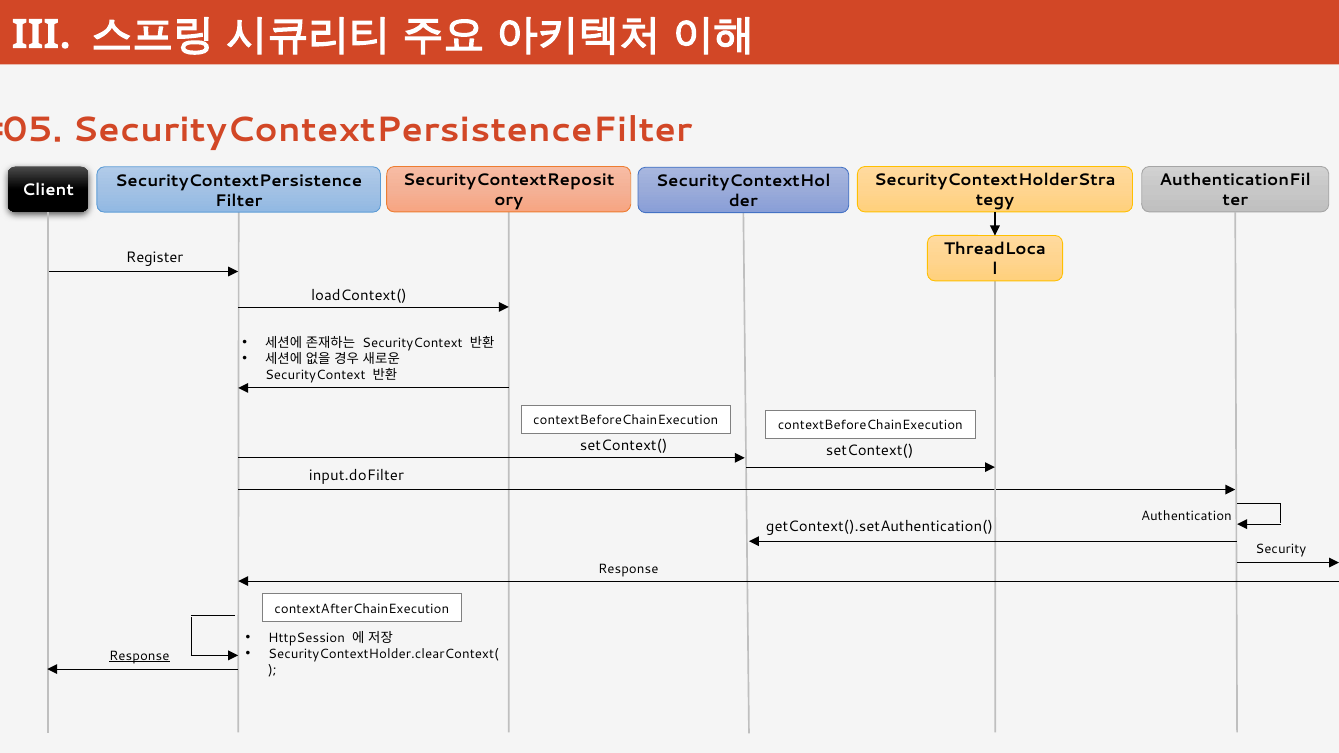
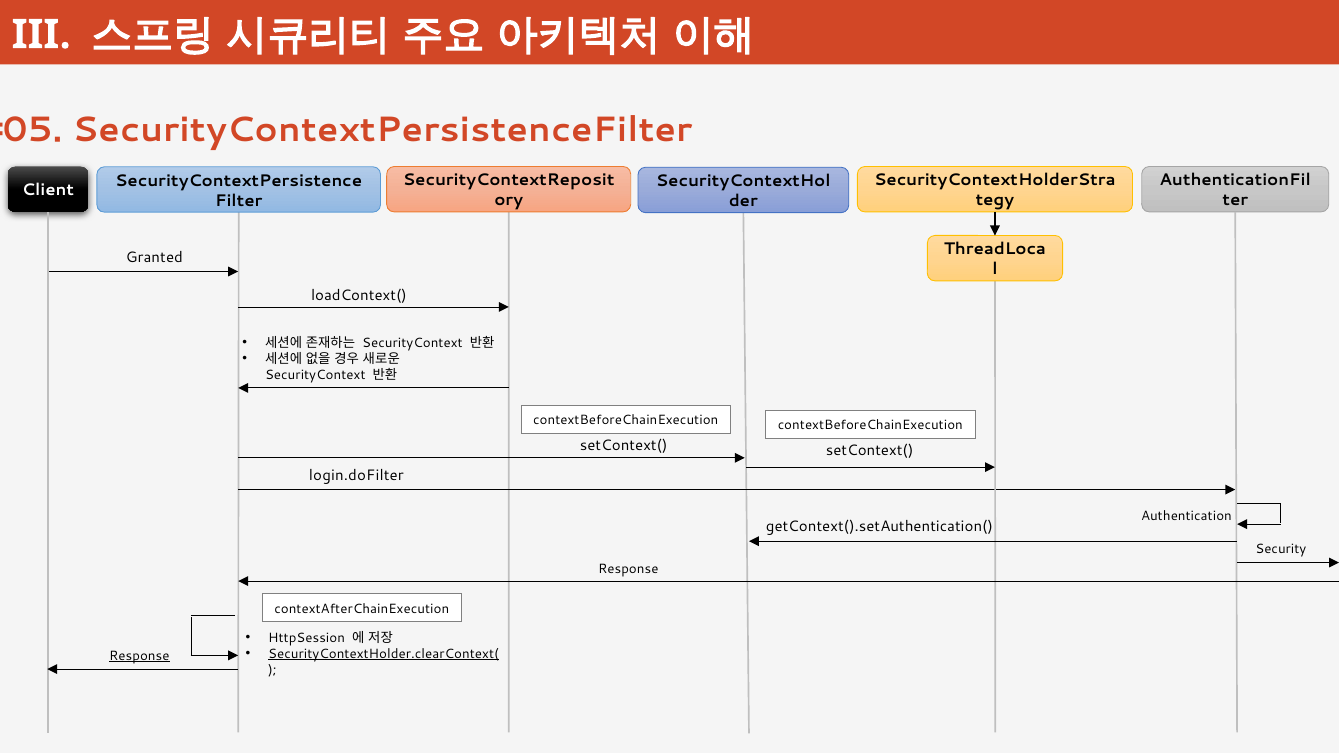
Register: Register -> Granted
input.doFilter: input.doFilter -> login.doFilter
SecurityContextHolder.clearContext( underline: none -> present
